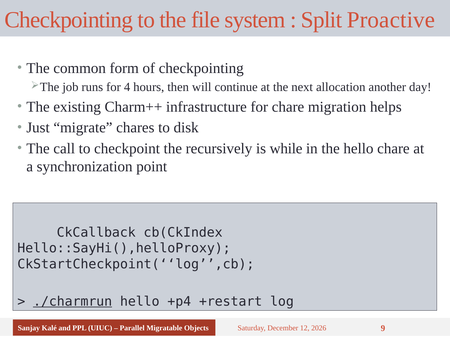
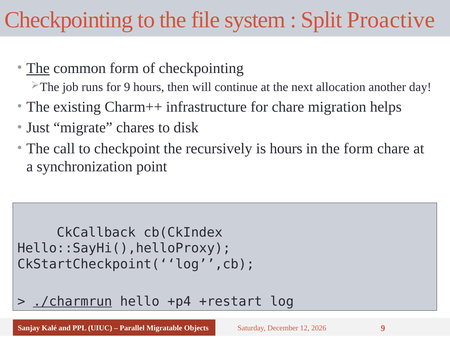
The at (38, 68) underline: none -> present
for 4: 4 -> 9
is while: while -> hours
the hello: hello -> form
